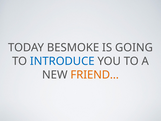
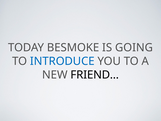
FRIEND… colour: orange -> black
